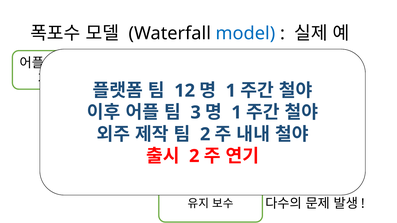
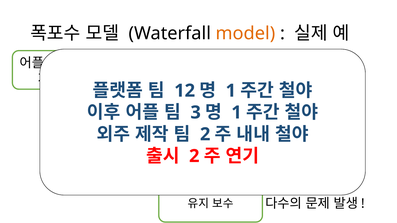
model colour: blue -> orange
